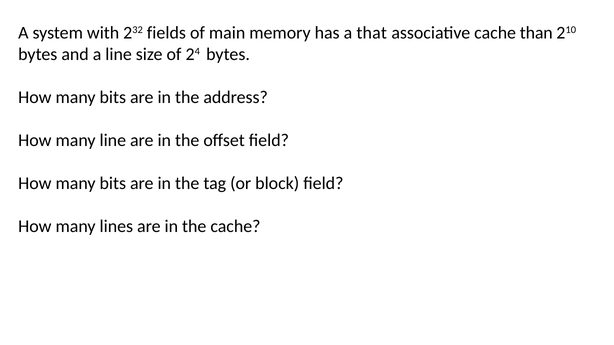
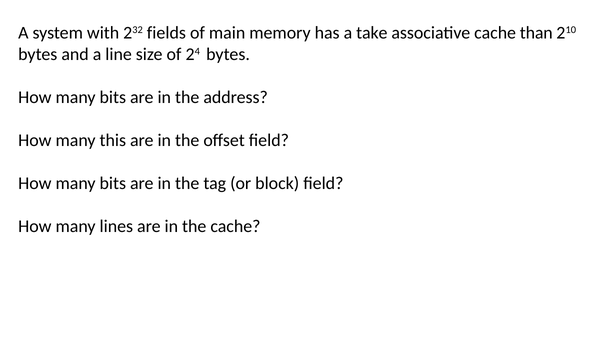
that: that -> take
many line: line -> this
